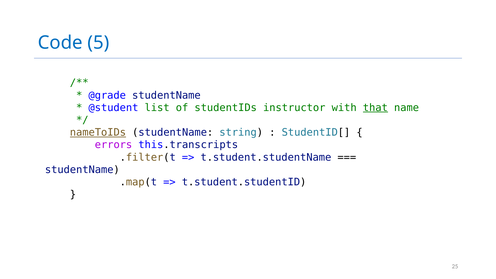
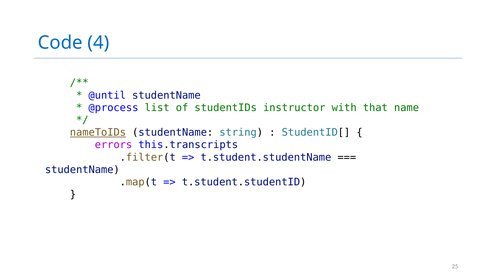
5: 5 -> 4
@grade: @grade -> @until
@student: @student -> @process
that underline: present -> none
